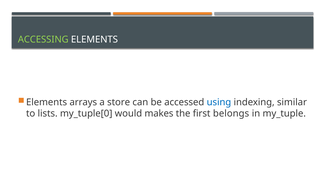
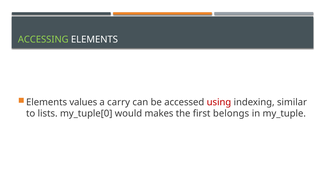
arrays: arrays -> values
store: store -> carry
using colour: blue -> red
